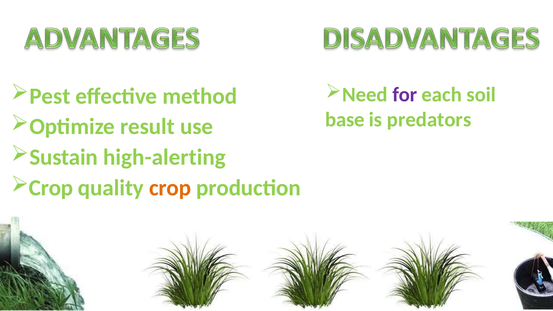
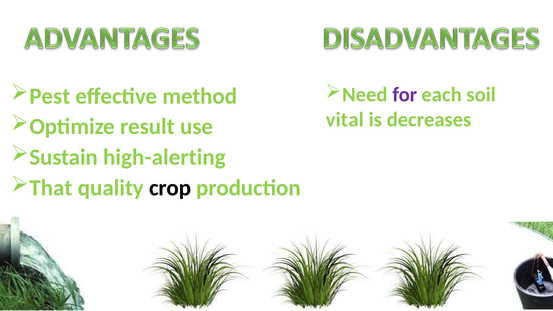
base: base -> vital
predators: predators -> decreases
Crop at (51, 188): Crop -> That
crop at (170, 188) colour: orange -> black
